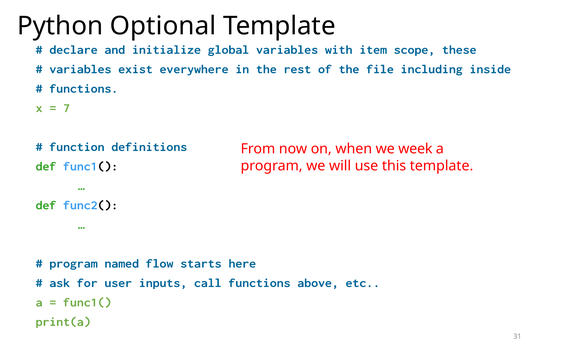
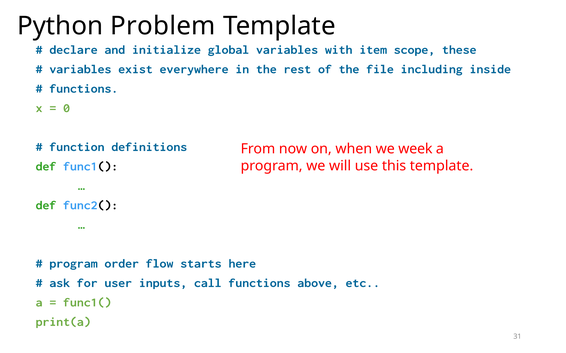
Optional: Optional -> Problem
7: 7 -> 0
named: named -> order
